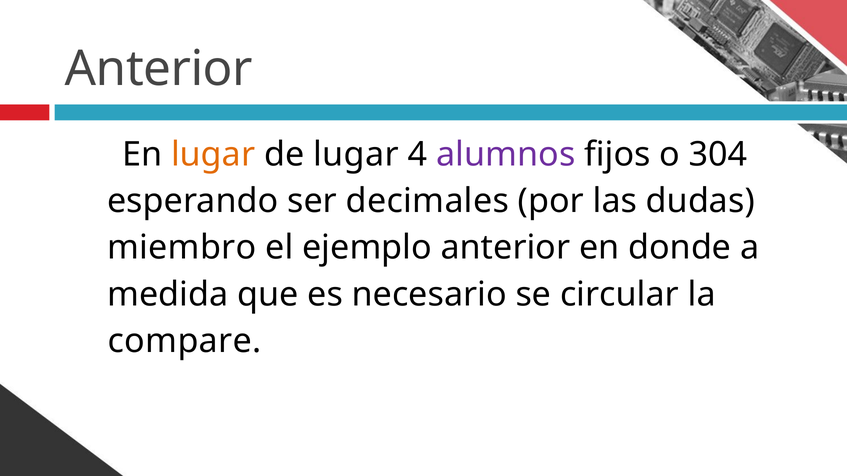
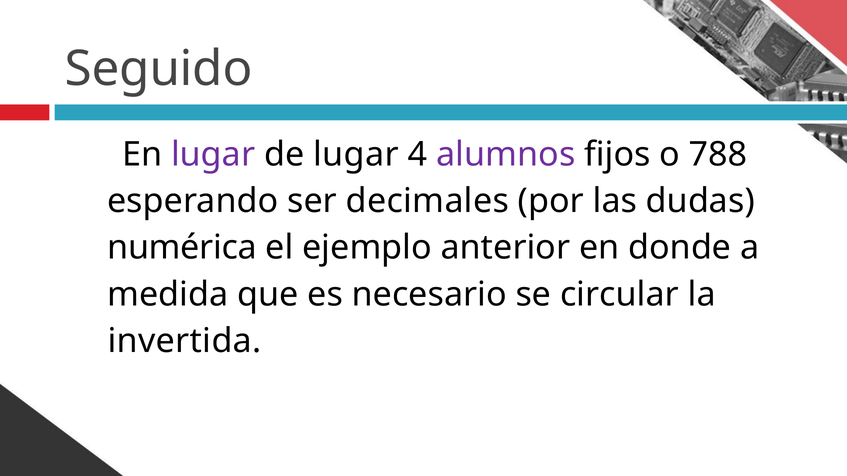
Anterior at (159, 69): Anterior -> Seguido
lugar at (213, 155) colour: orange -> purple
304: 304 -> 788
miembro: miembro -> numérica
compare: compare -> invertida
